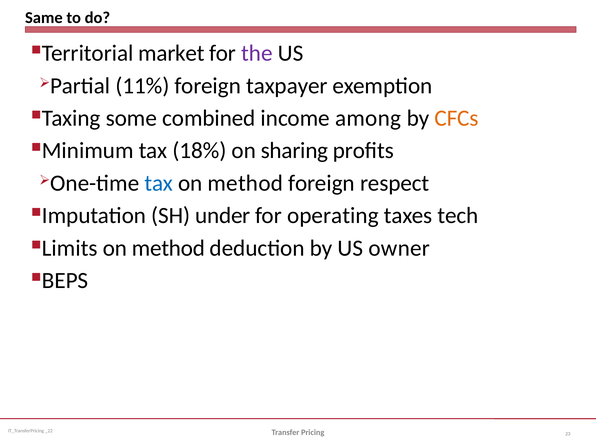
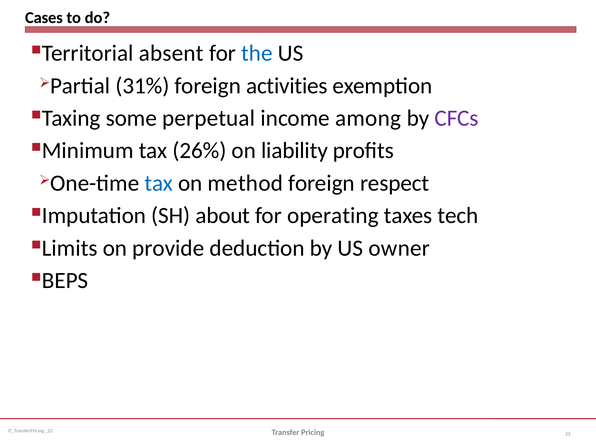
Same: Same -> Cases
market: market -> absent
the colour: purple -> blue
11%: 11% -> 31%
taxpayer: taxpayer -> activities
combined: combined -> perpetual
CFCs colour: orange -> purple
18%: 18% -> 26%
sharing: sharing -> liability
under: under -> about
method at (168, 248): method -> provide
